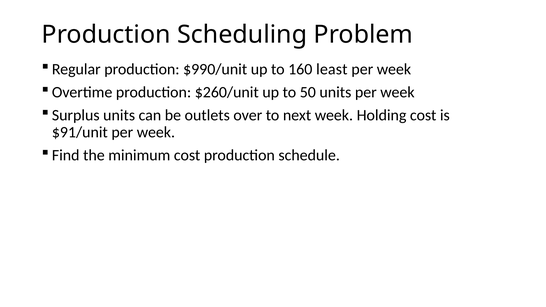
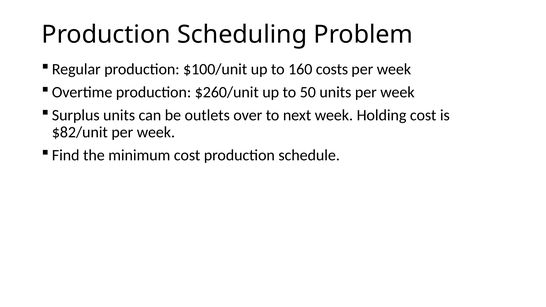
$990/unit: $990/unit -> $100/unit
least: least -> costs
$91/unit: $91/unit -> $82/unit
